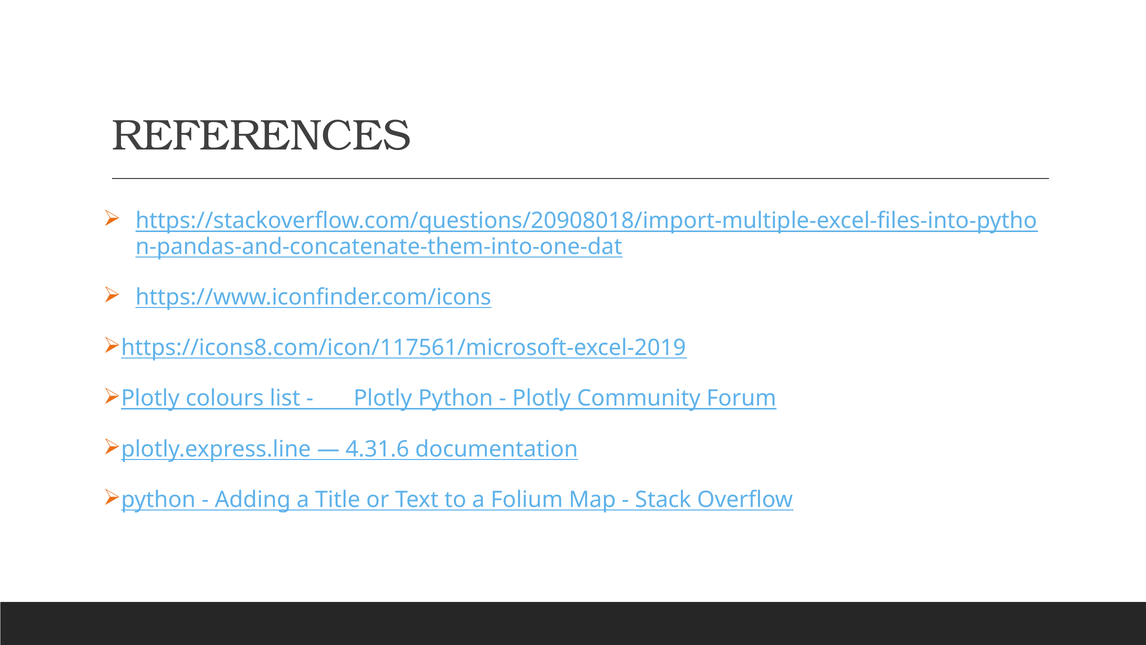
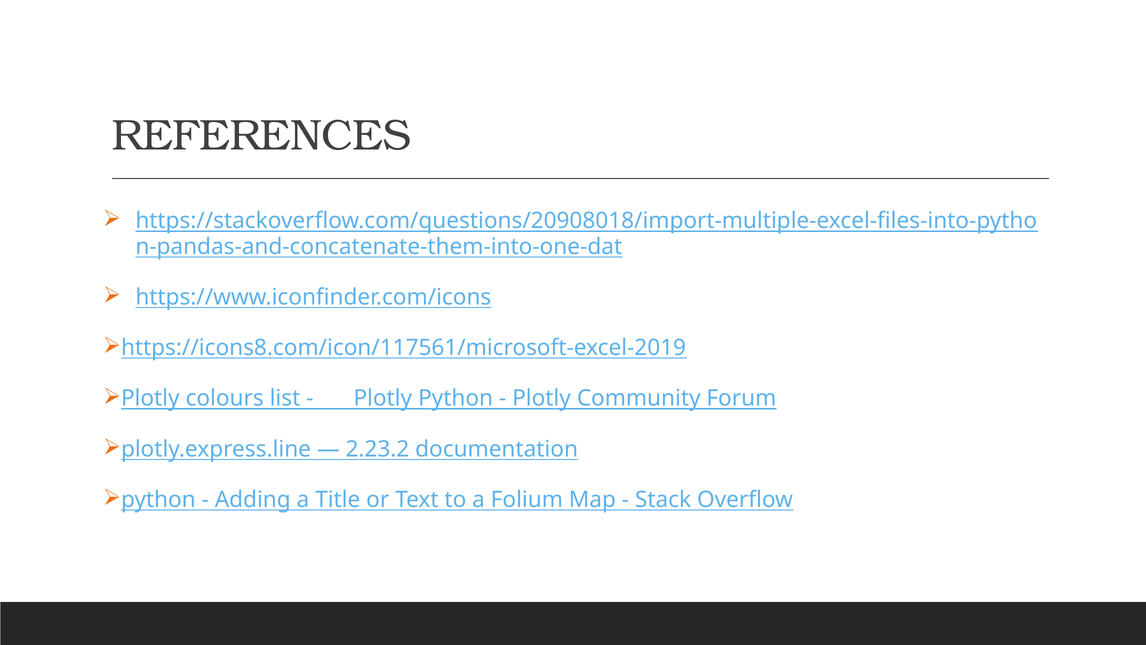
4.31.6: 4.31.6 -> 2.23.2
